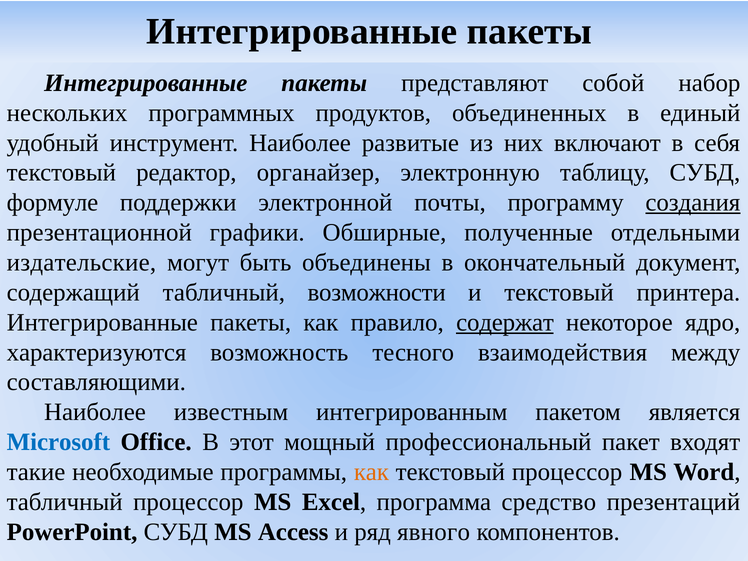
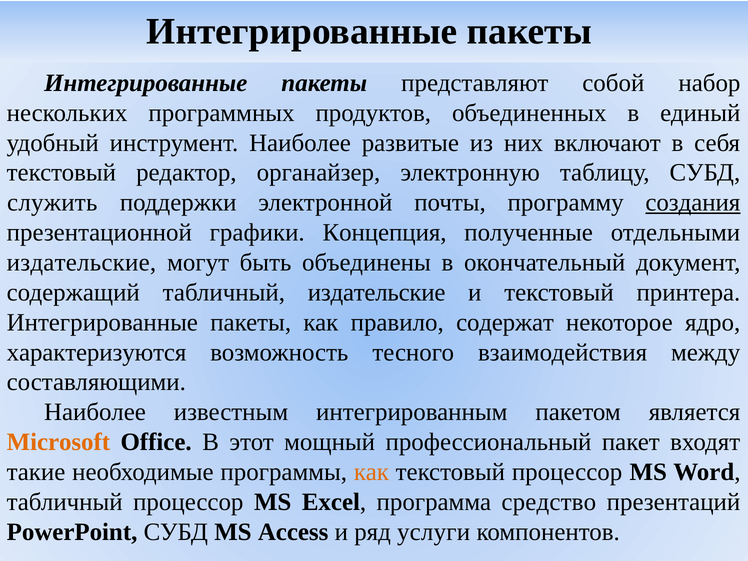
формуле: формуле -> служить
Обширные: Обширные -> Концепция
табличный возможности: возможности -> издательские
содержат underline: present -> none
Microsoft colour: blue -> orange
явного: явного -> услуги
